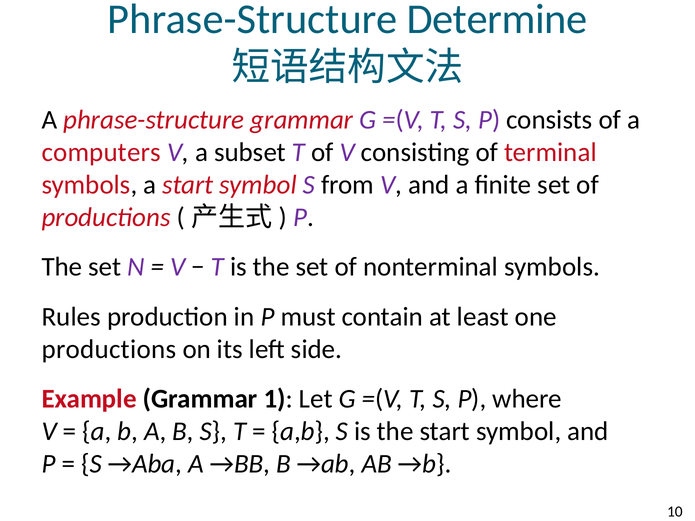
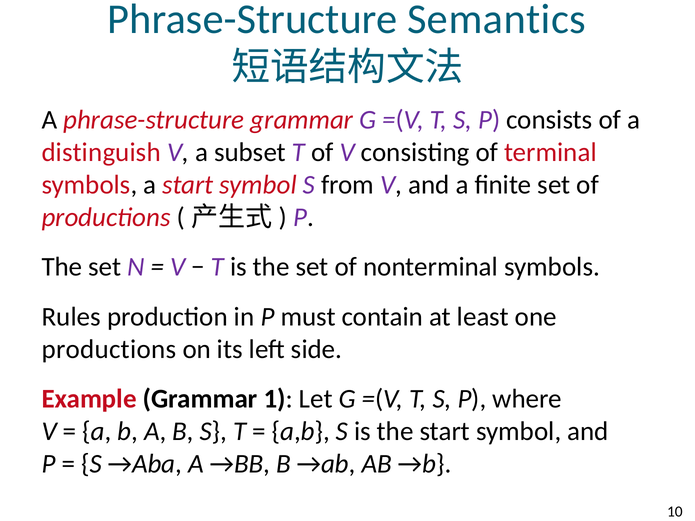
Determine: Determine -> Semantics
computers: computers -> distinguish
